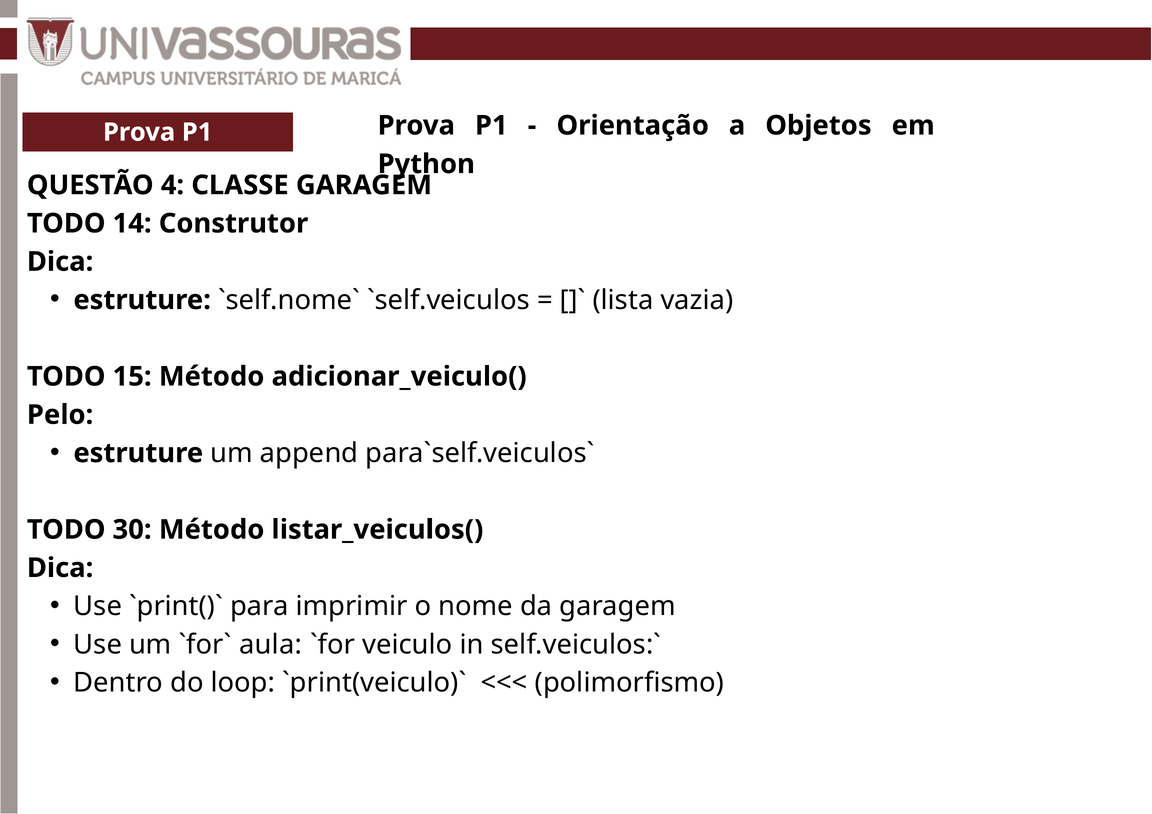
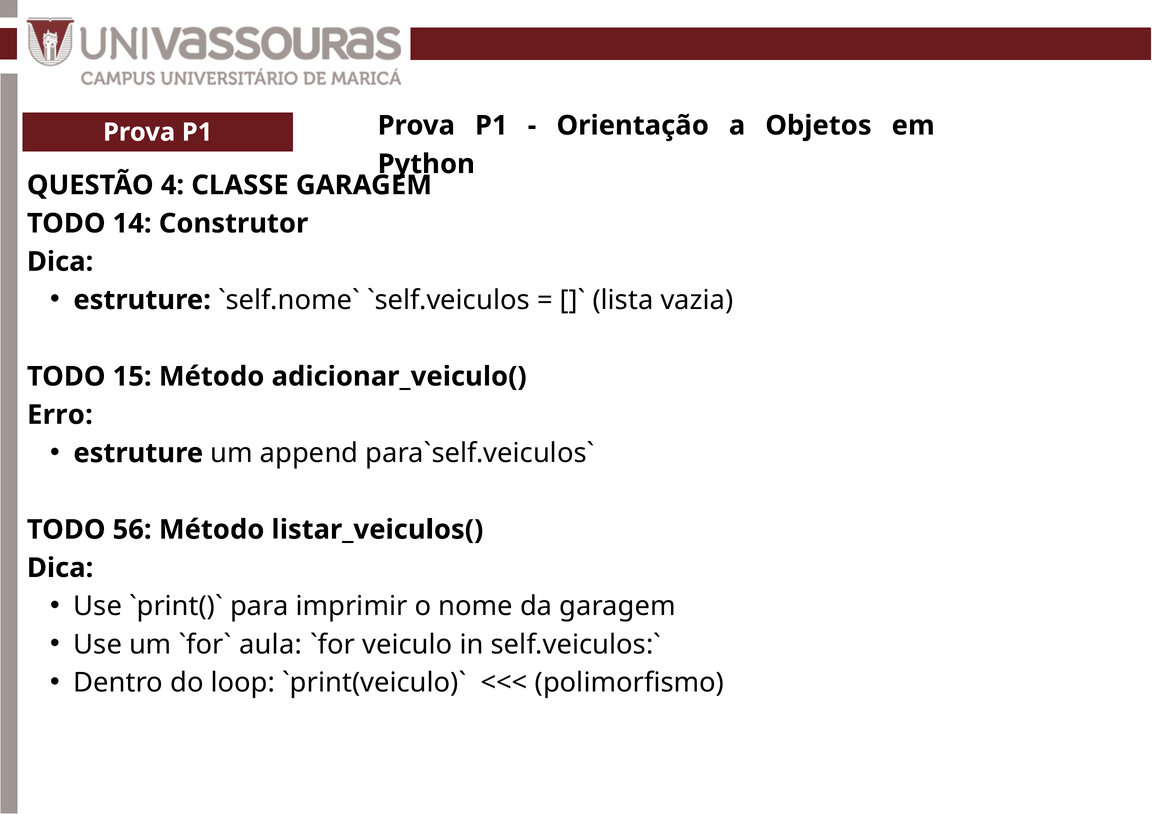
Pelo: Pelo -> Erro
30: 30 -> 56
